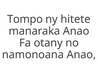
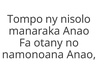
hitete: hitete -> nisolo
